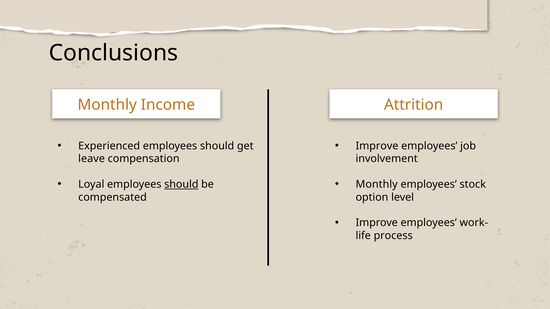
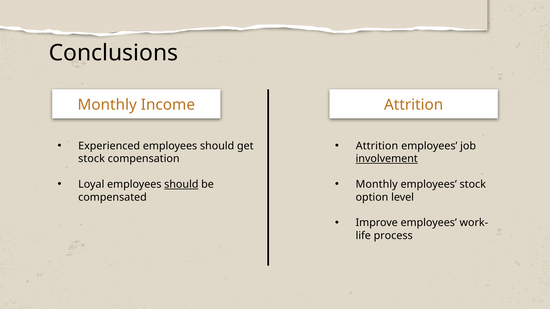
Improve at (377, 146): Improve -> Attrition
involvement underline: none -> present
leave at (92, 159): leave -> stock
